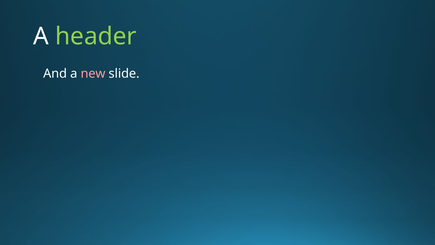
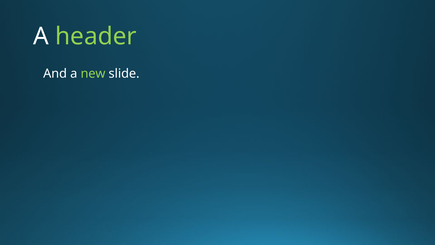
new colour: pink -> light green
